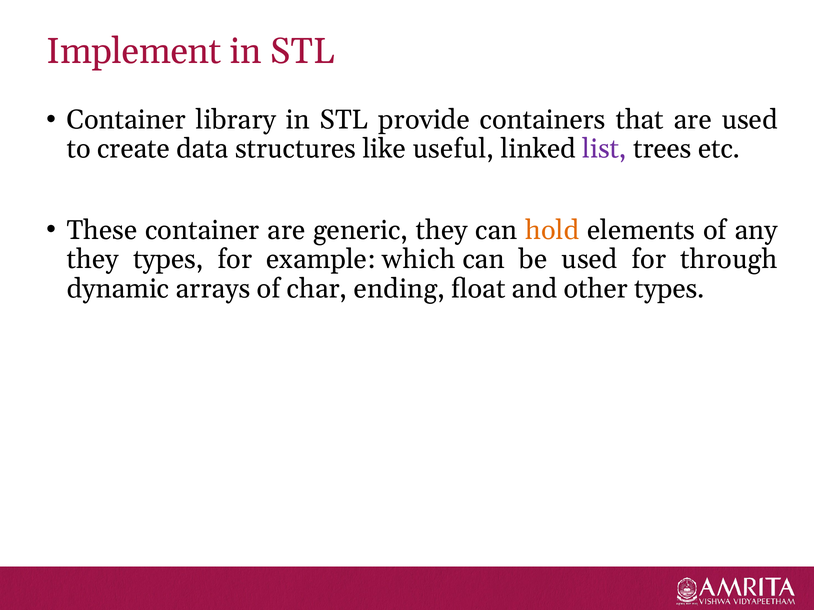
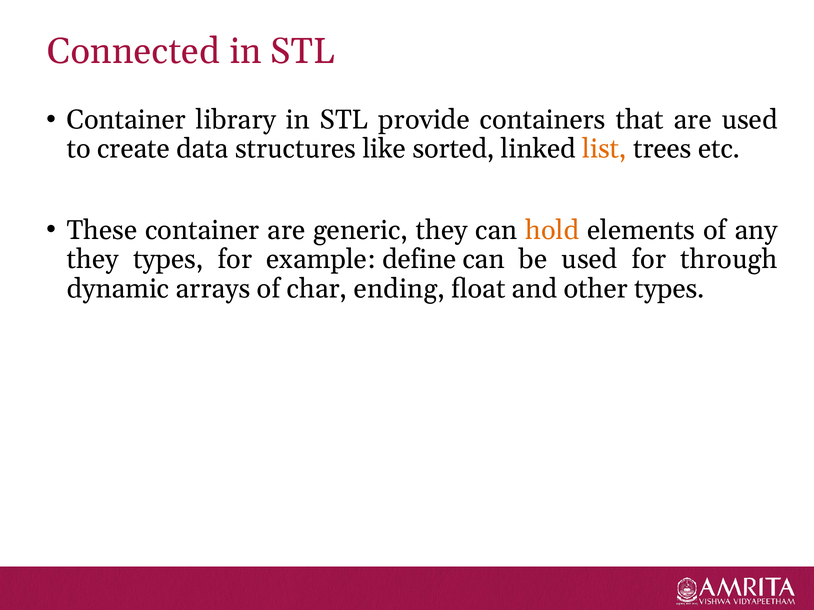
Implement: Implement -> Connected
useful: useful -> sorted
list colour: purple -> orange
which: which -> define
